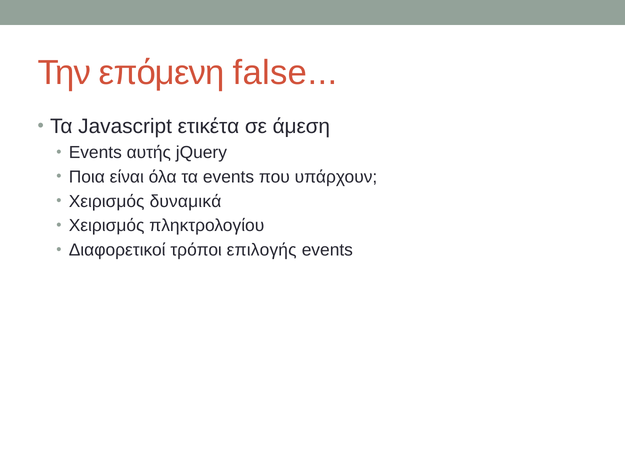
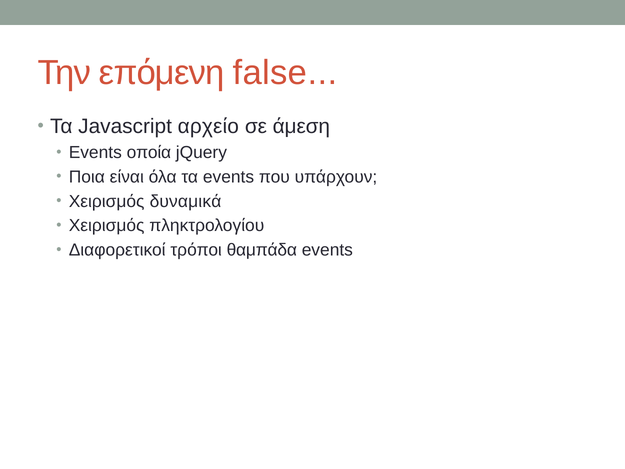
ετικέτα: ετικέτα -> αρχείο
αυτής: αυτής -> οποία
επιλογής: επιλογής -> θαμπάδα
